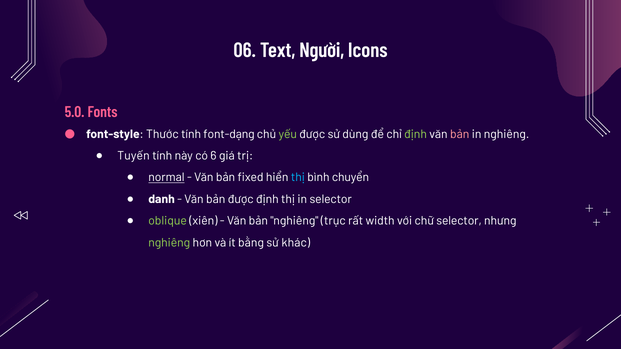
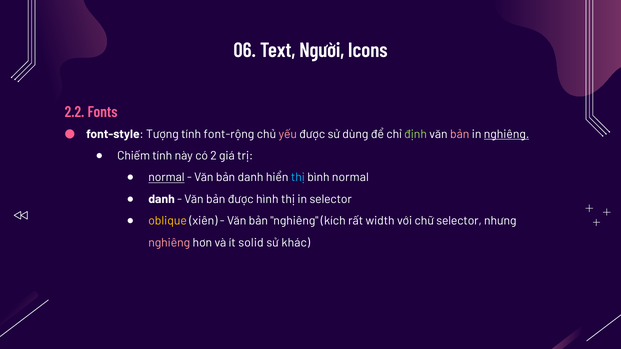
5.0: 5.0 -> 2.2
Thước: Thước -> Tượng
font-dạng: font-dạng -> font-rộng
yếu colour: light green -> pink
nghiêng at (507, 134) underline: none -> present
Tuyến: Tuyến -> Chiếm
6: 6 -> 2
bản fixed: fixed -> danh
bình chuyển: chuyển -> normal
được định: định -> hình
oblique colour: light green -> yellow
trục: trục -> kích
nghiêng at (169, 243) colour: light green -> pink
bằng: bằng -> solid
